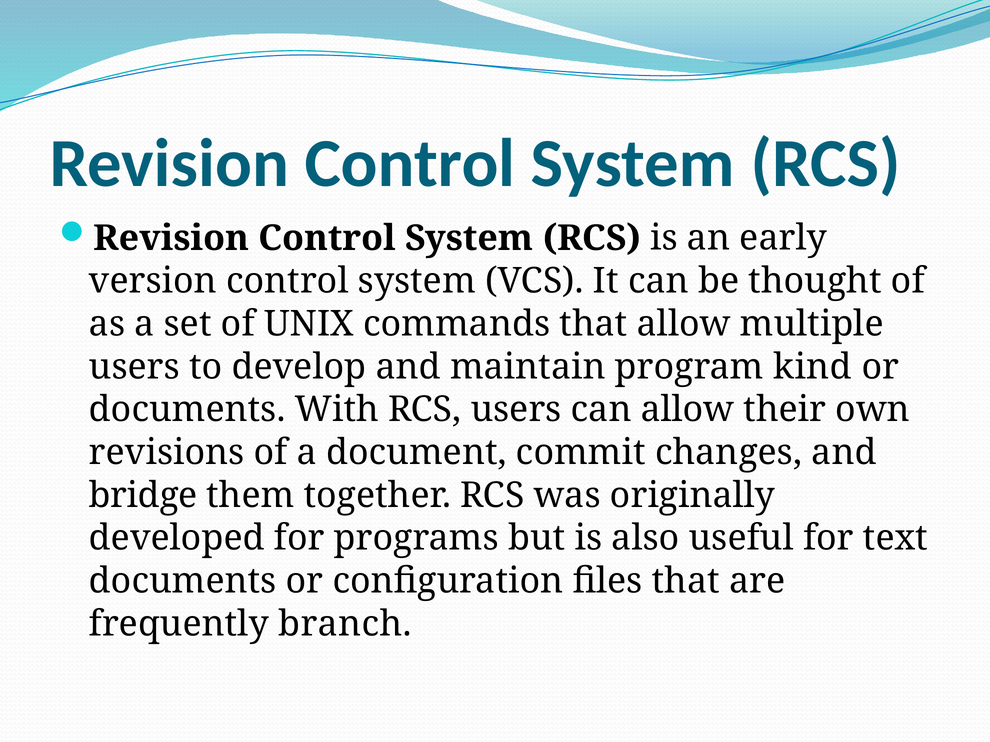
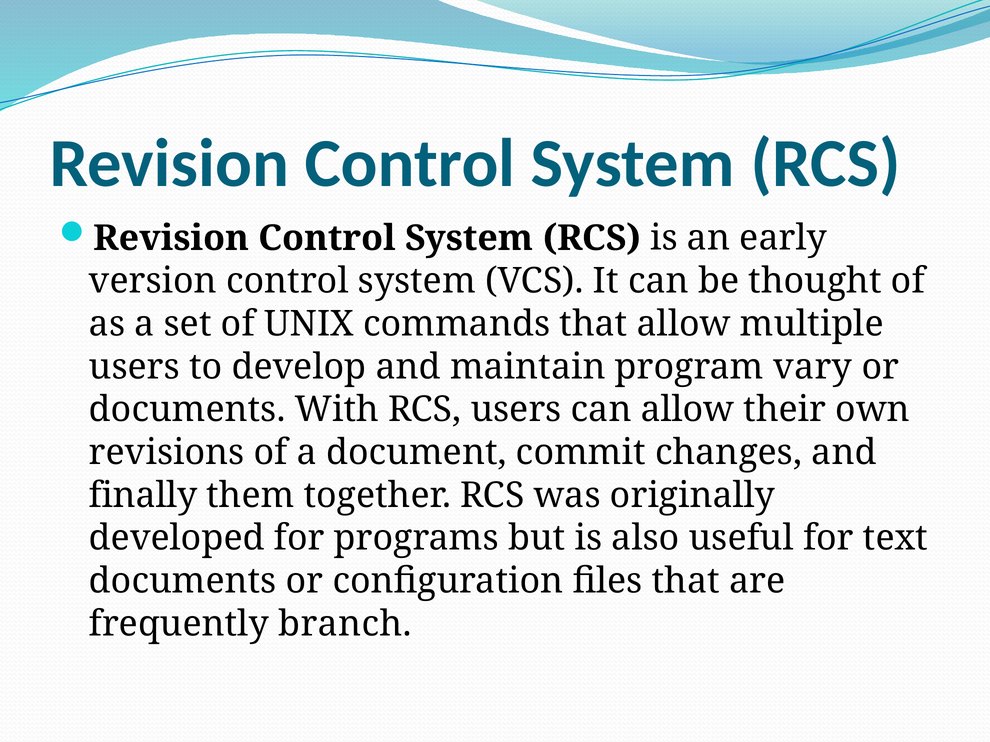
kind: kind -> vary
bridge: bridge -> finally
